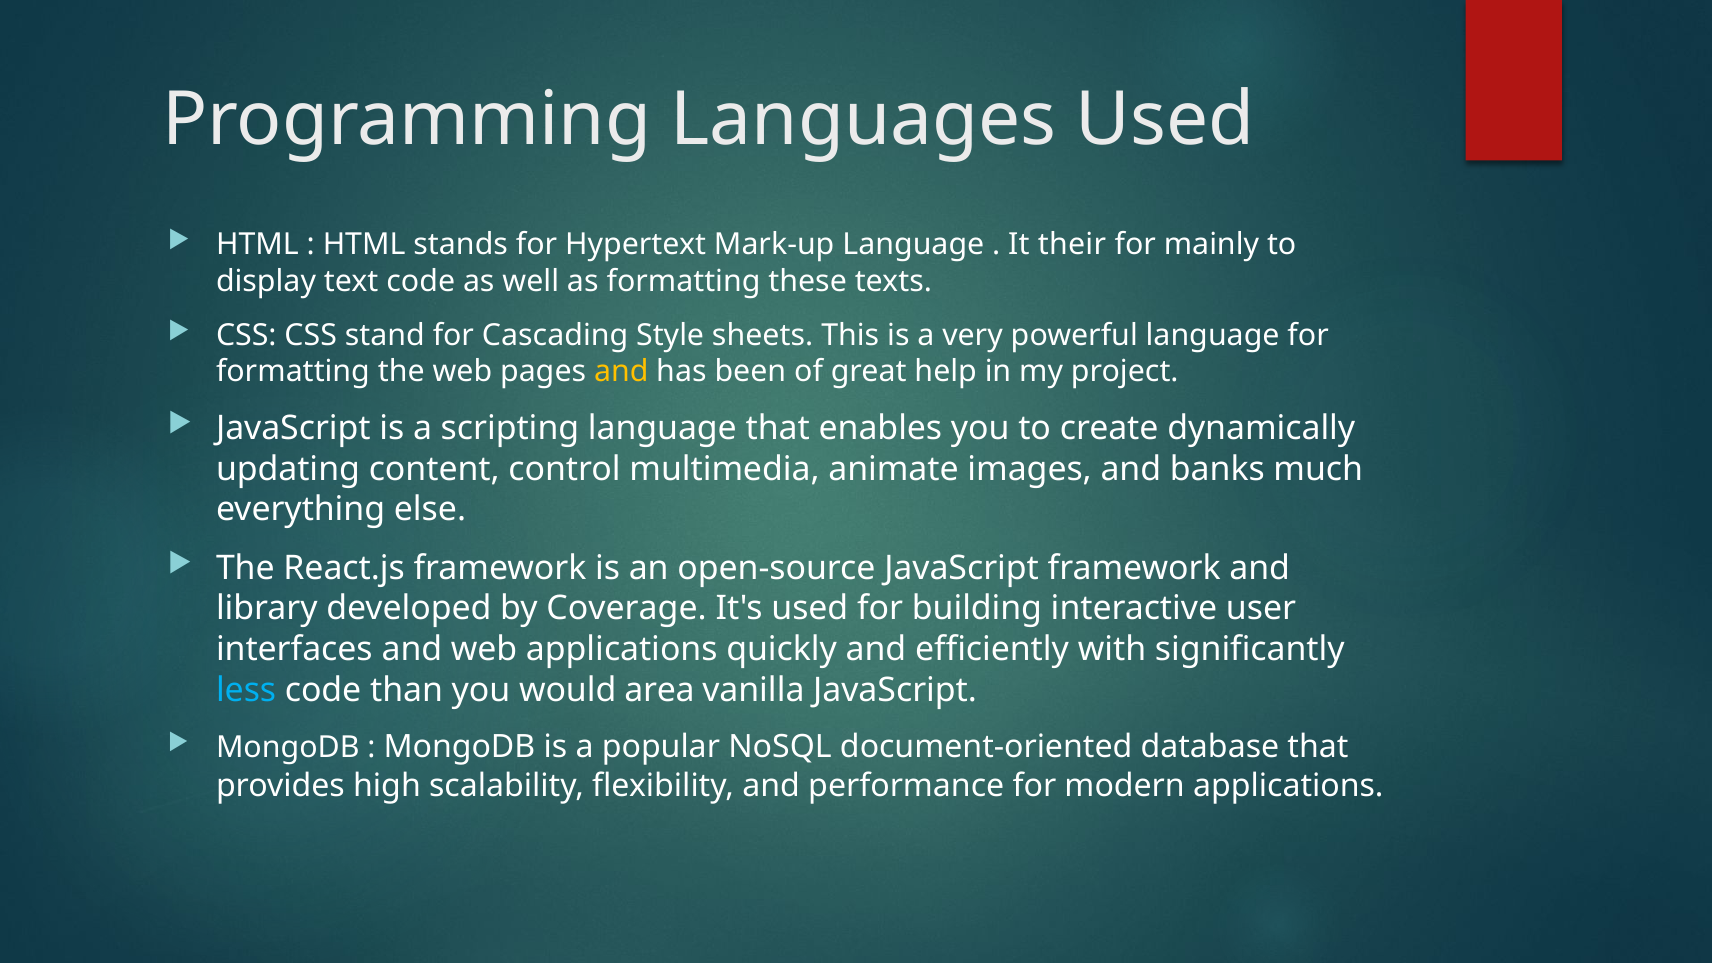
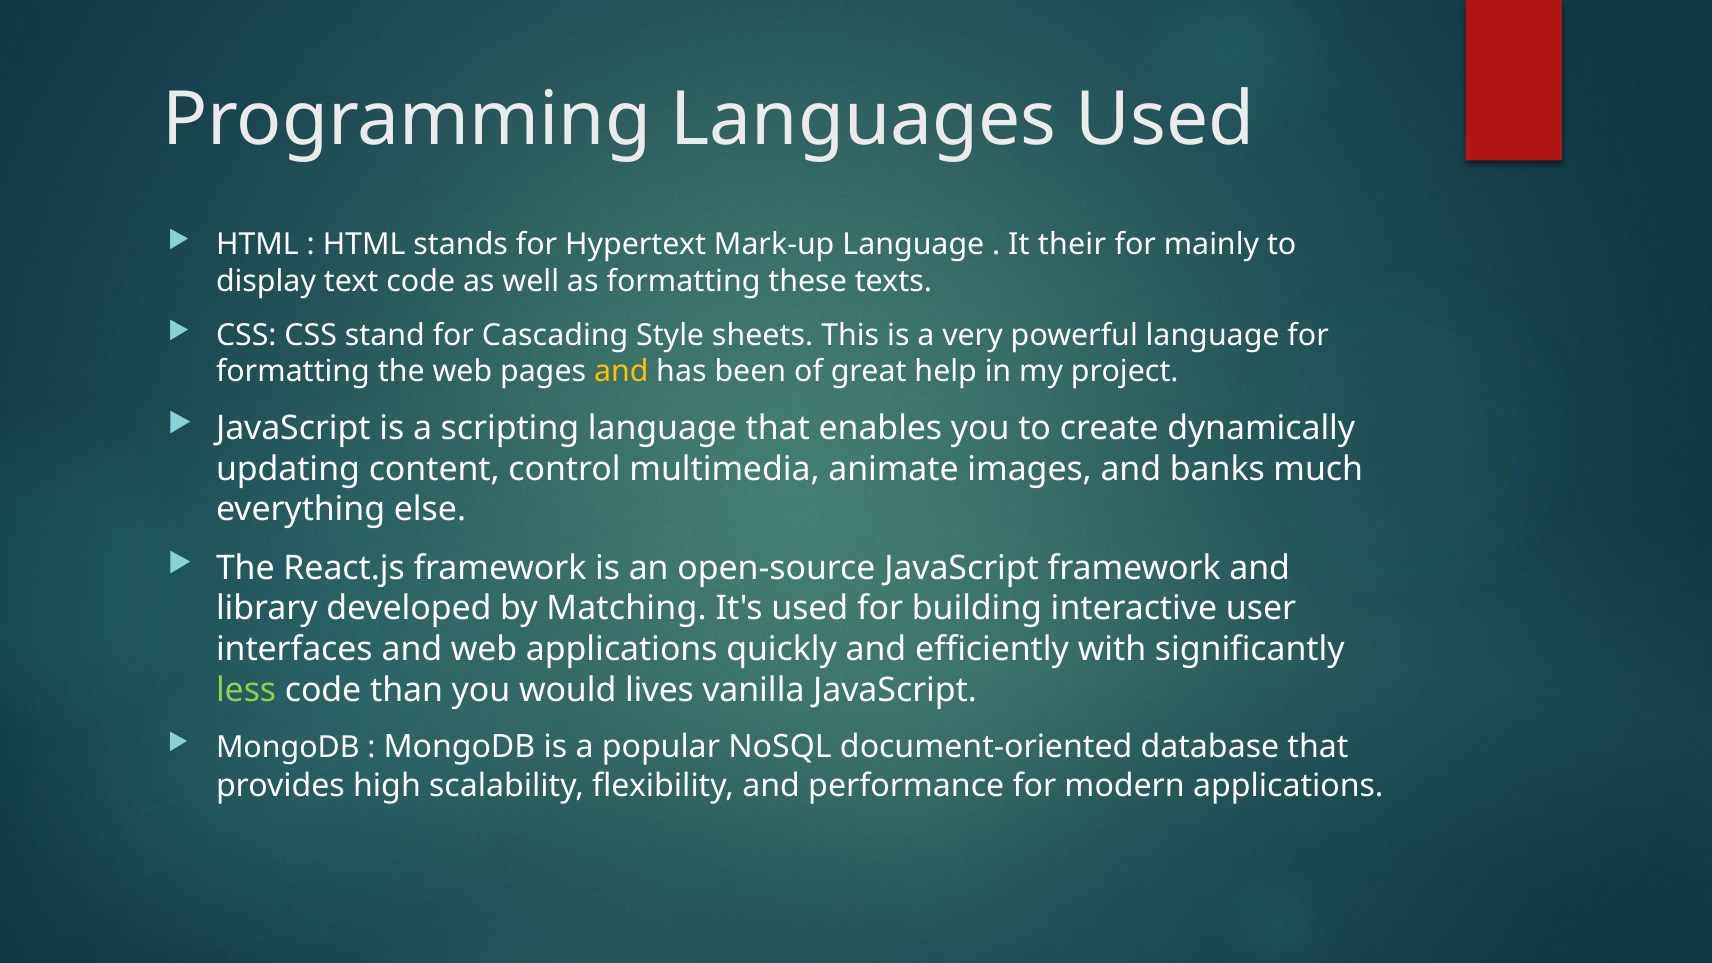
Coverage: Coverage -> Matching
less colour: light blue -> light green
area: area -> lives
